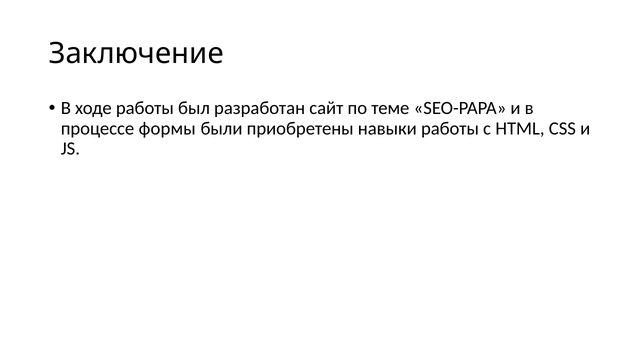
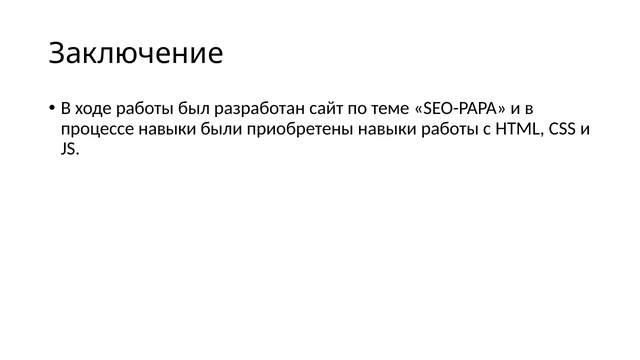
процессе формы: формы -> навыки
